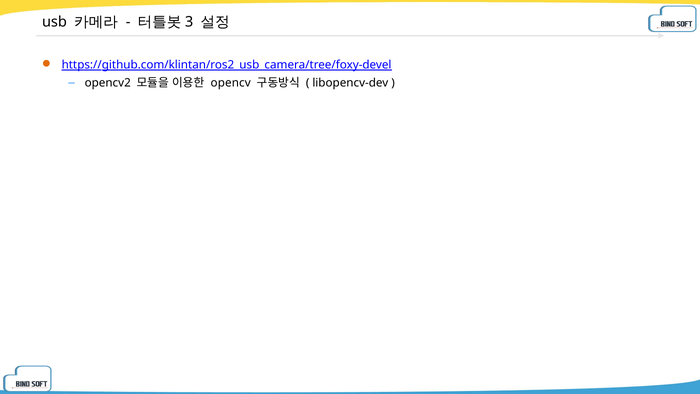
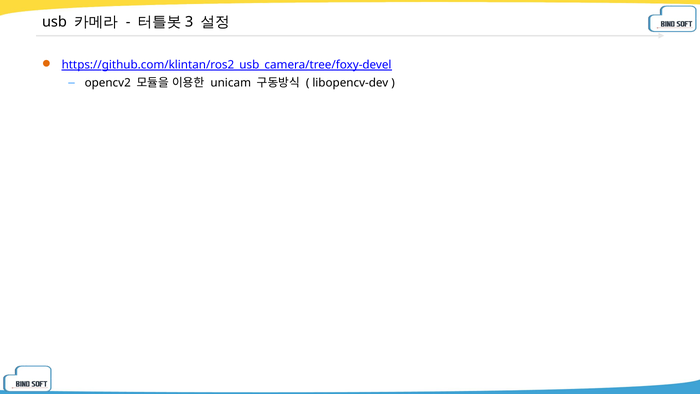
opencv: opencv -> unicam
